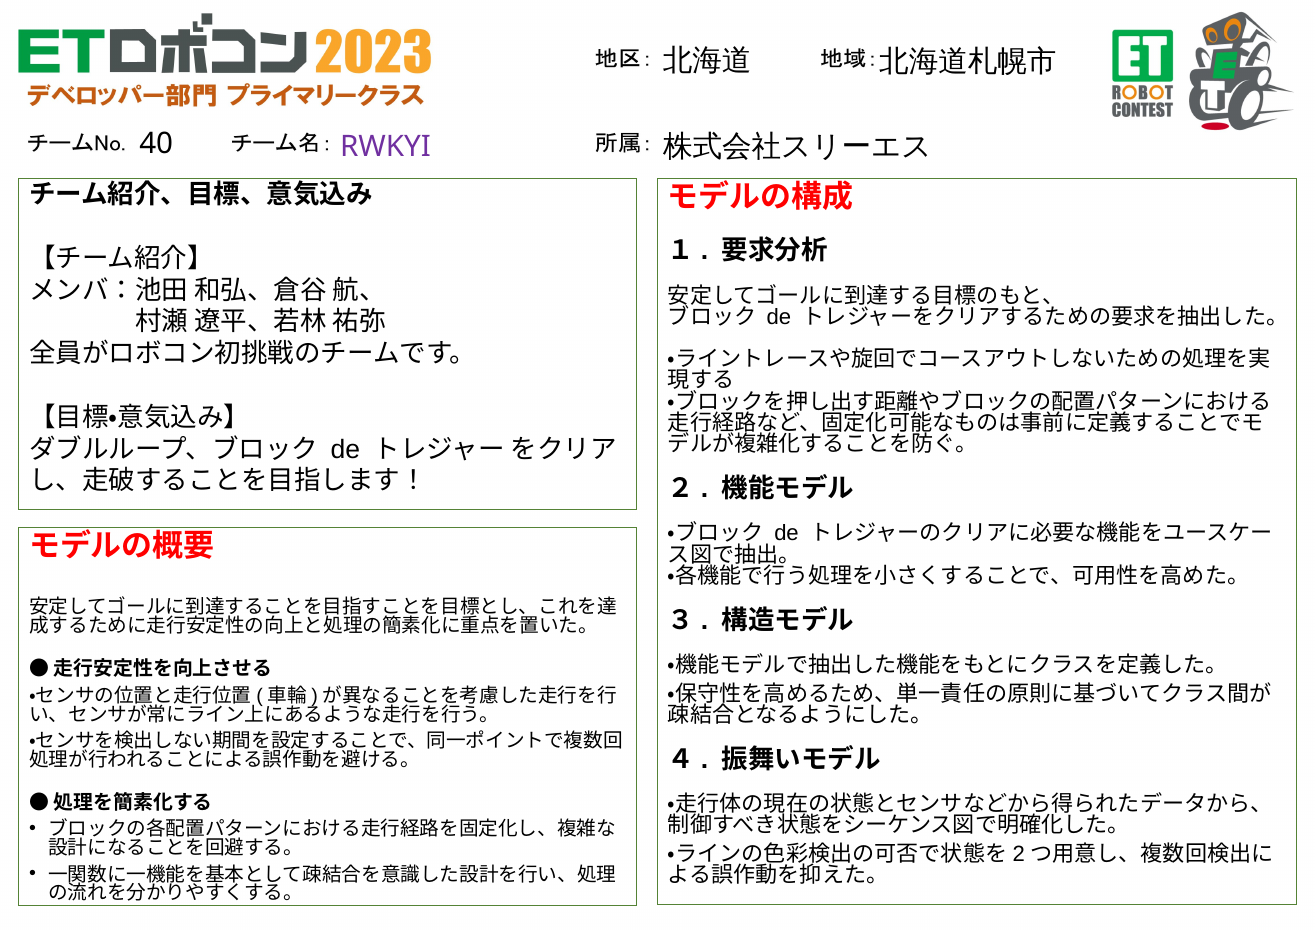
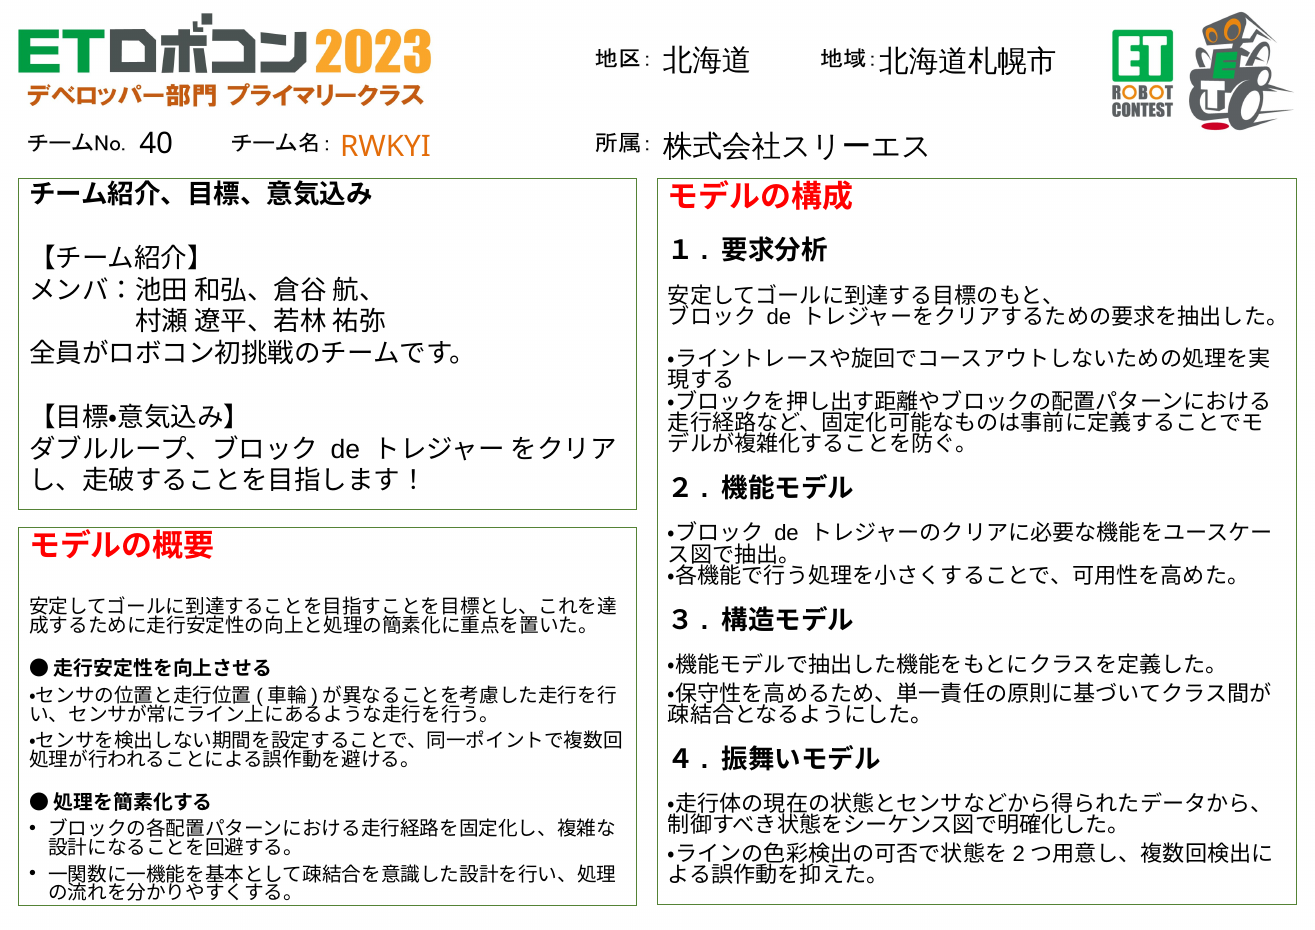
RWKYI colour: purple -> orange
